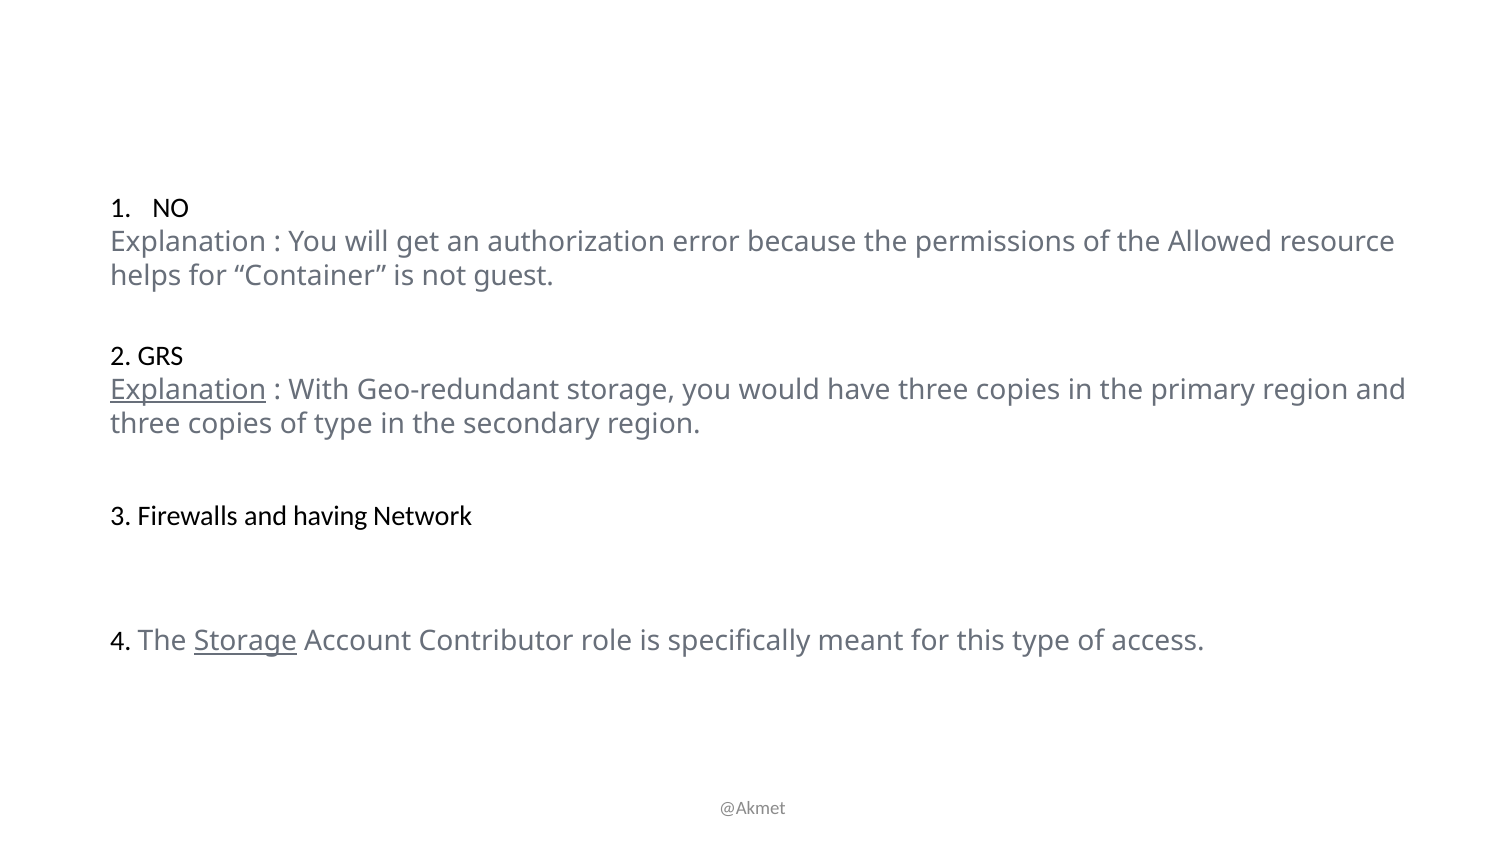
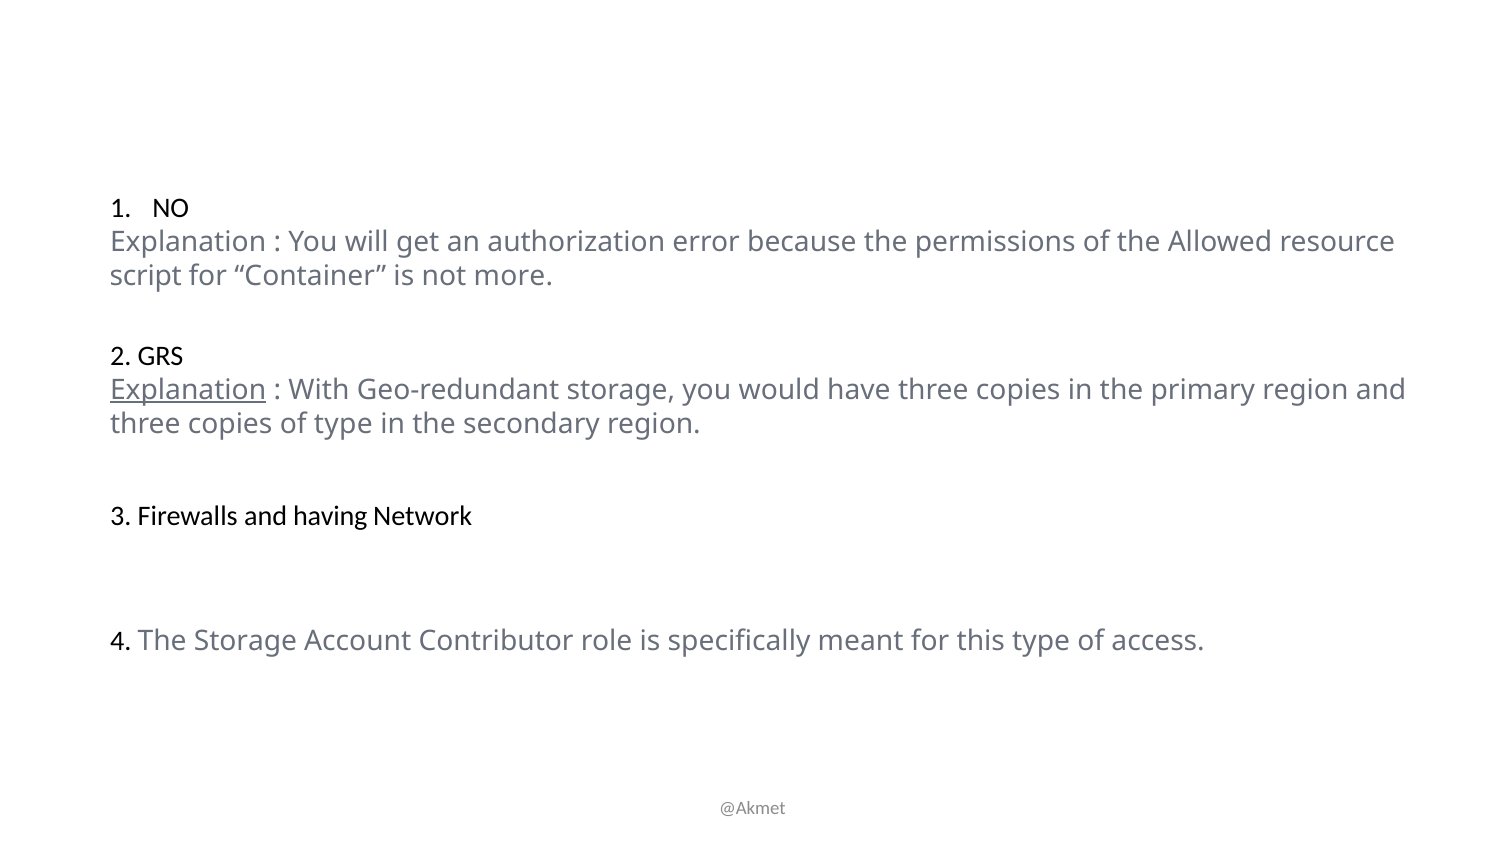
helps: helps -> script
guest: guest -> more
Storage at (245, 641) underline: present -> none
